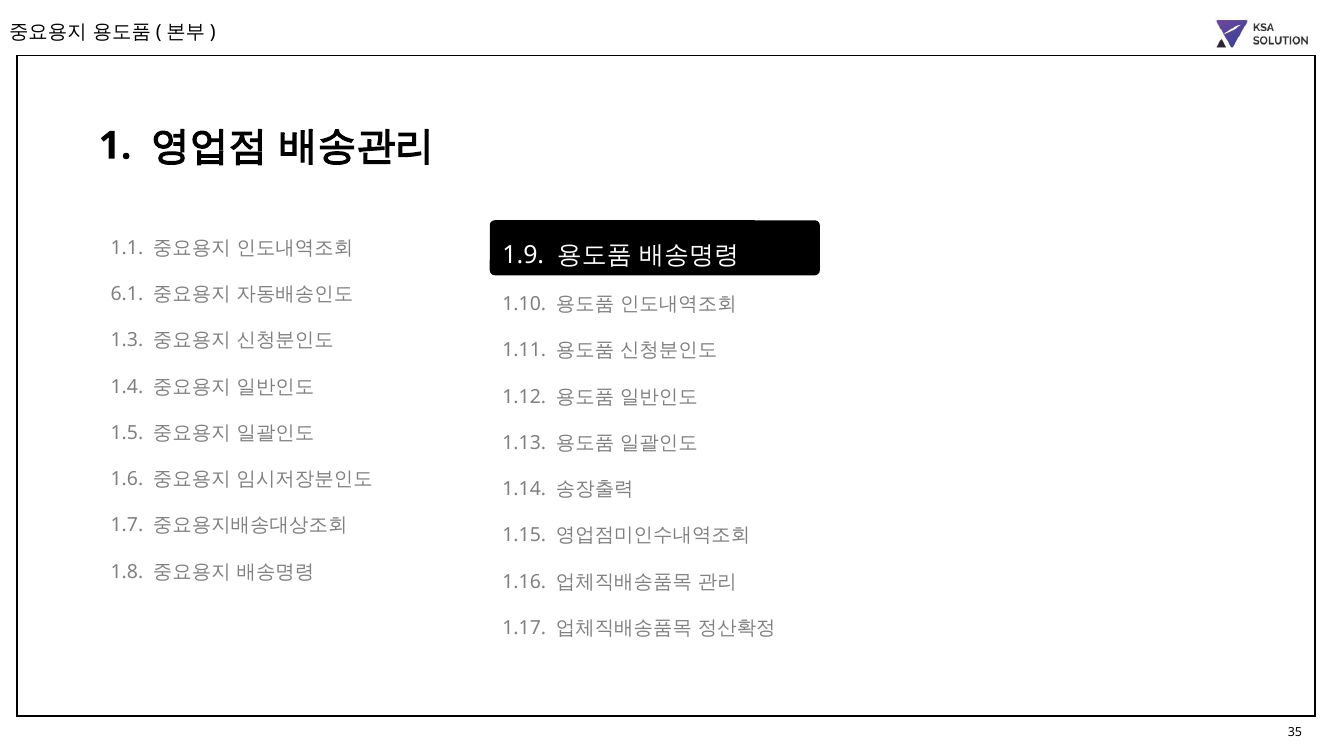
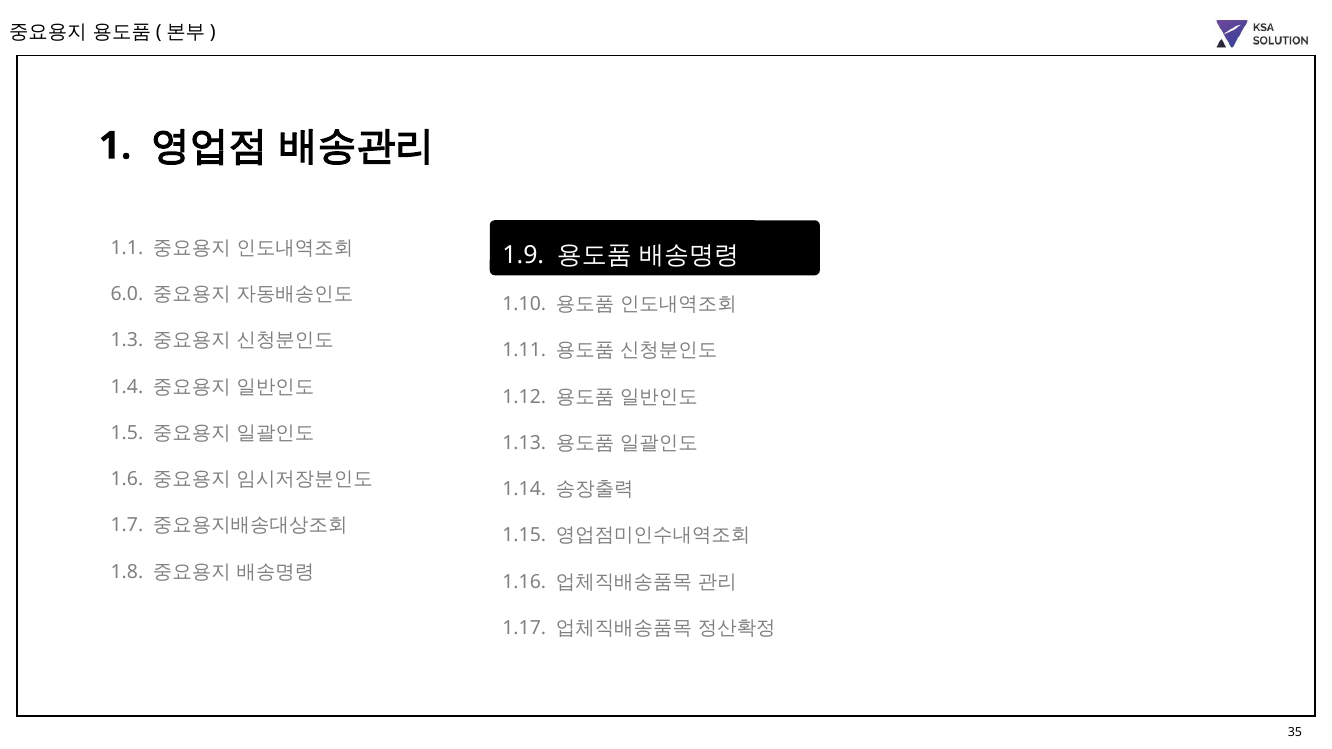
6.1: 6.1 -> 6.0
